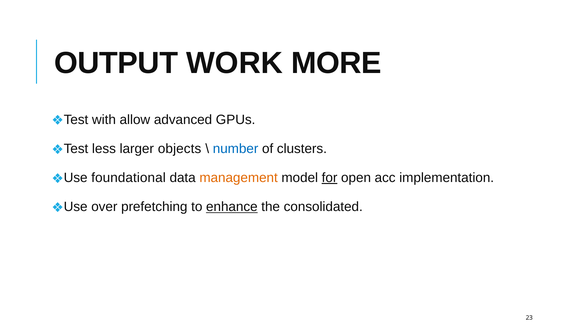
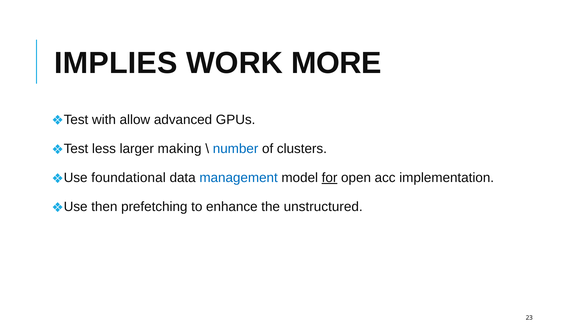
OUTPUT: OUTPUT -> IMPLIES
objects: objects -> making
management colour: orange -> blue
over: over -> then
enhance underline: present -> none
consolidated: consolidated -> unstructured
